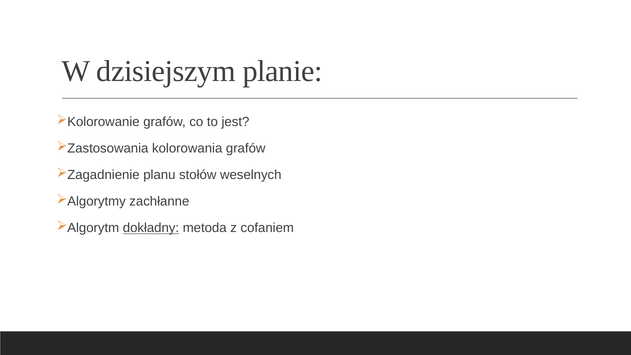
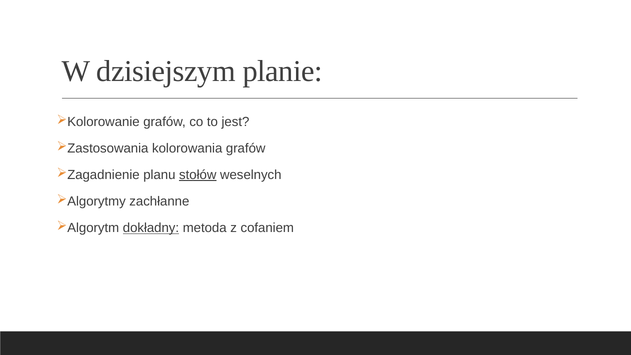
stołów underline: none -> present
